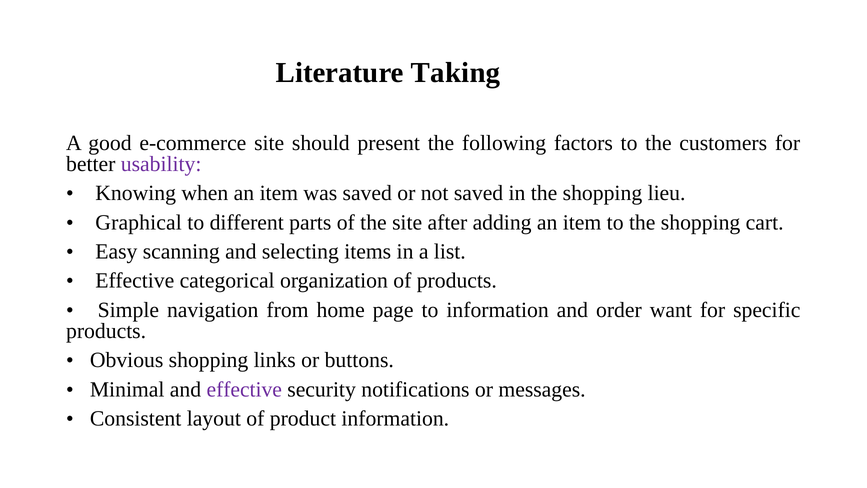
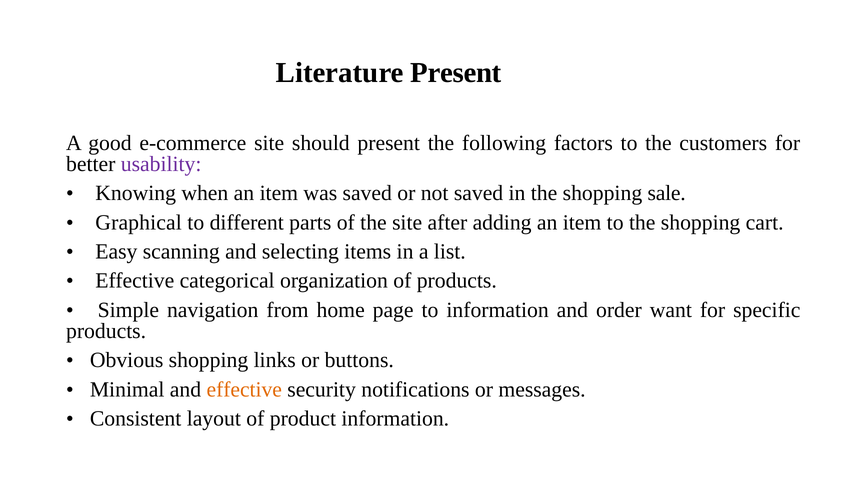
Literature Taking: Taking -> Present
lieu: lieu -> sale
effective at (244, 389) colour: purple -> orange
